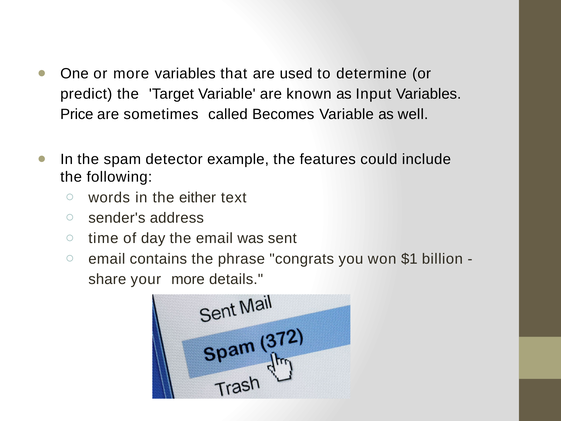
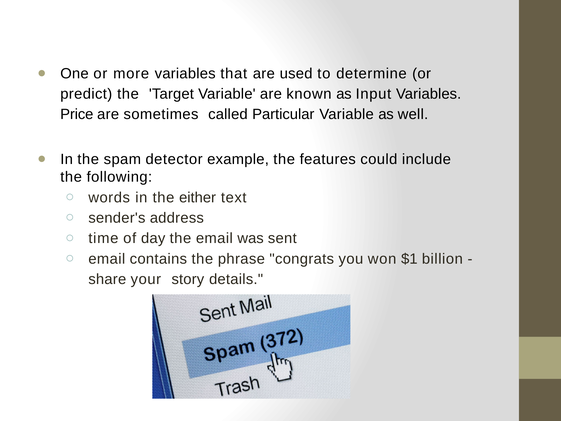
Becomes: Becomes -> Particular
your more: more -> story
